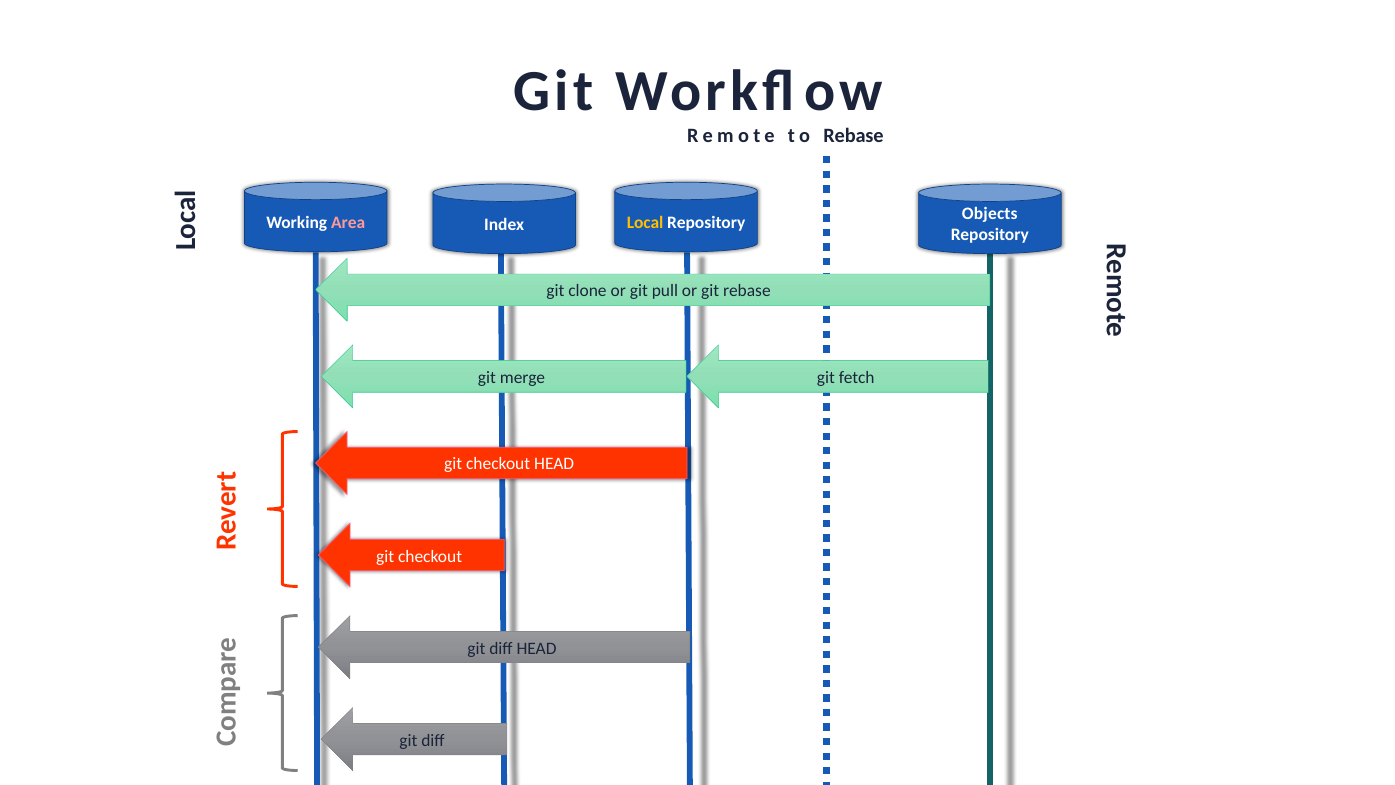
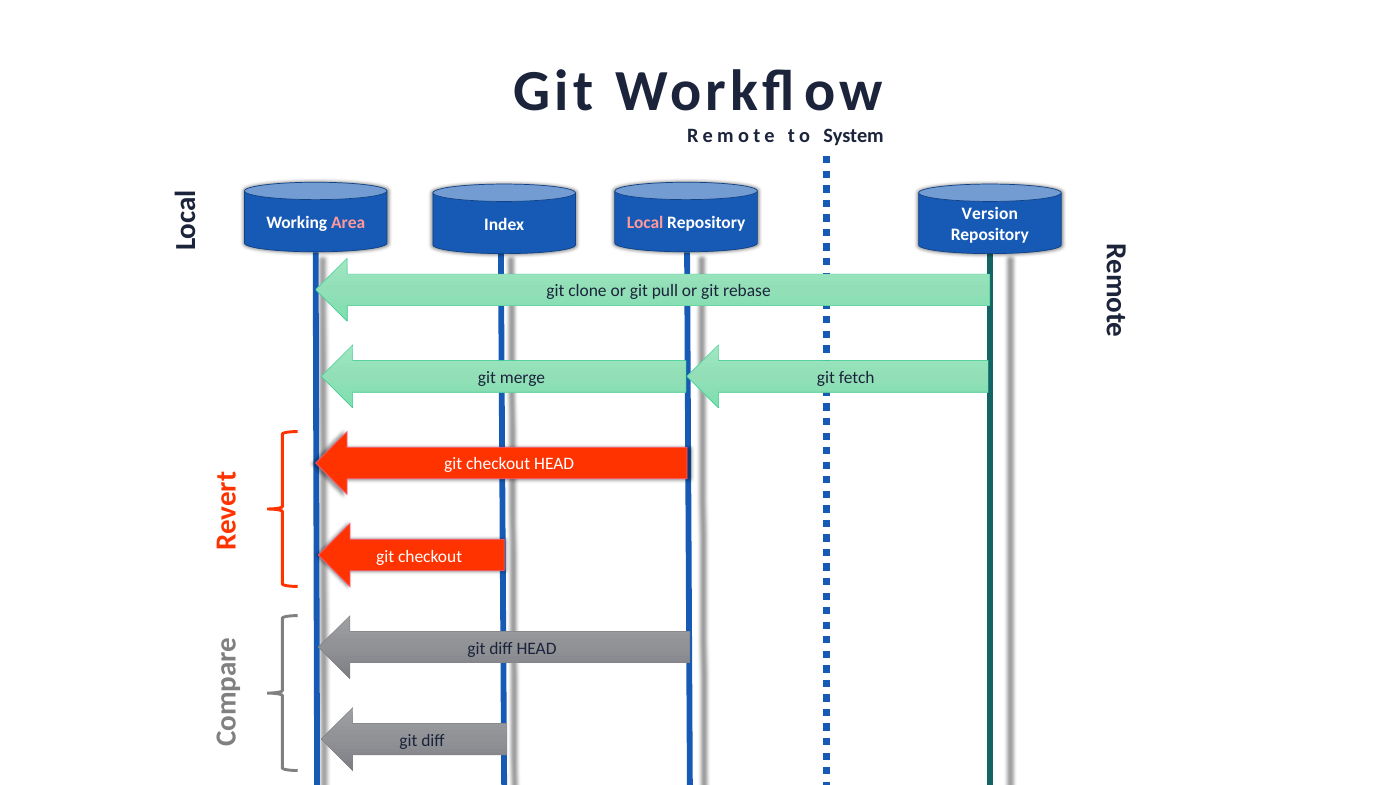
to Rebase: Rebase -> System
Local colour: yellow -> pink
Objects: Objects -> Version
